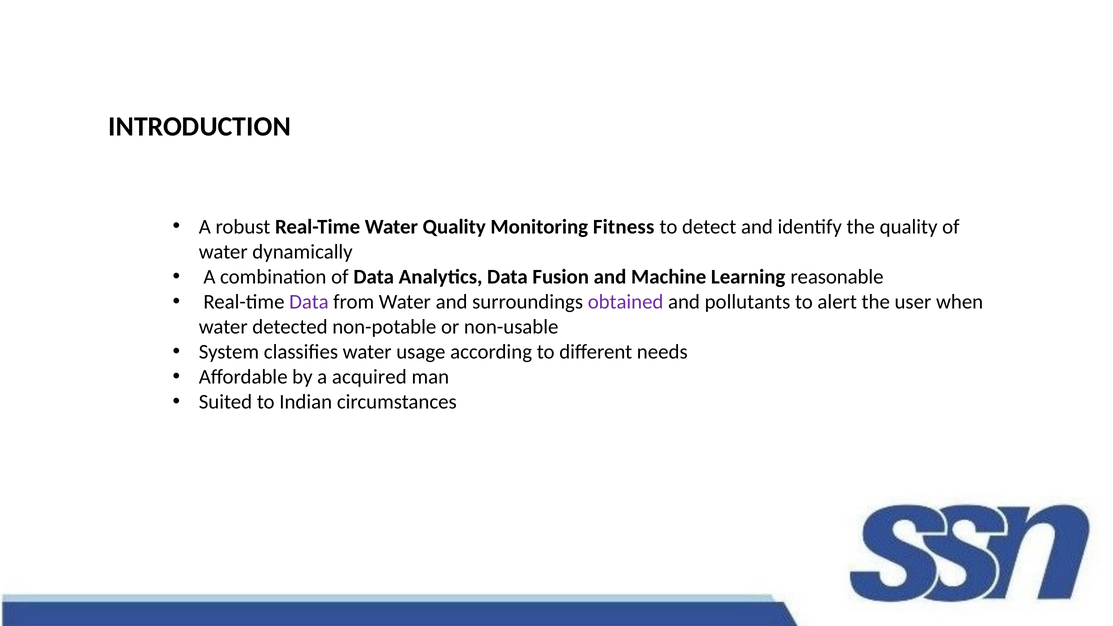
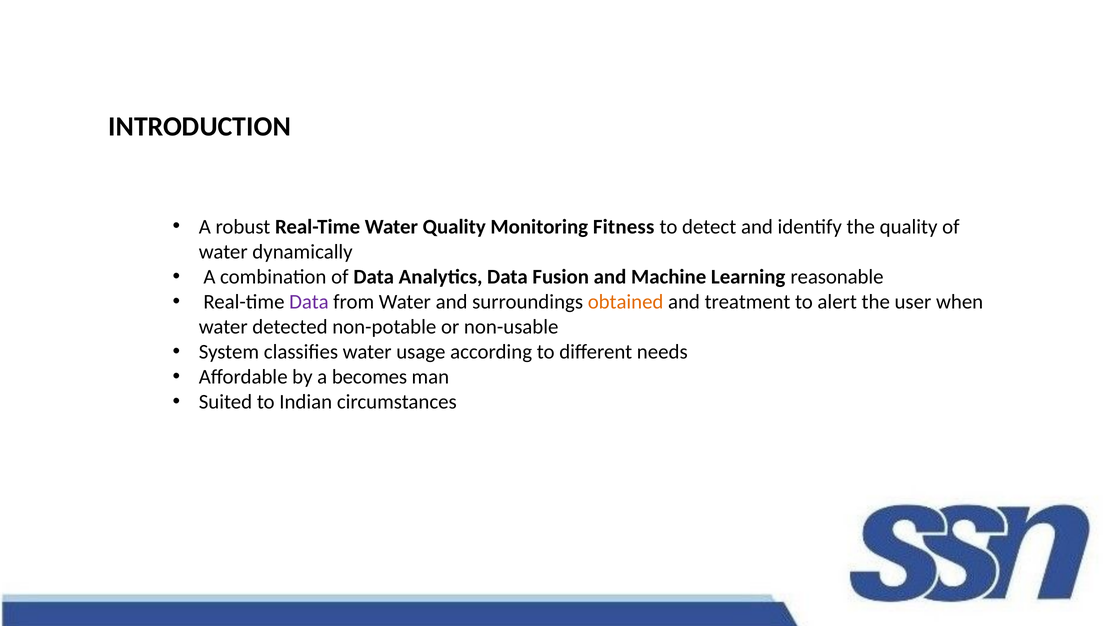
obtained colour: purple -> orange
pollutants: pollutants -> treatment
acquired: acquired -> becomes
